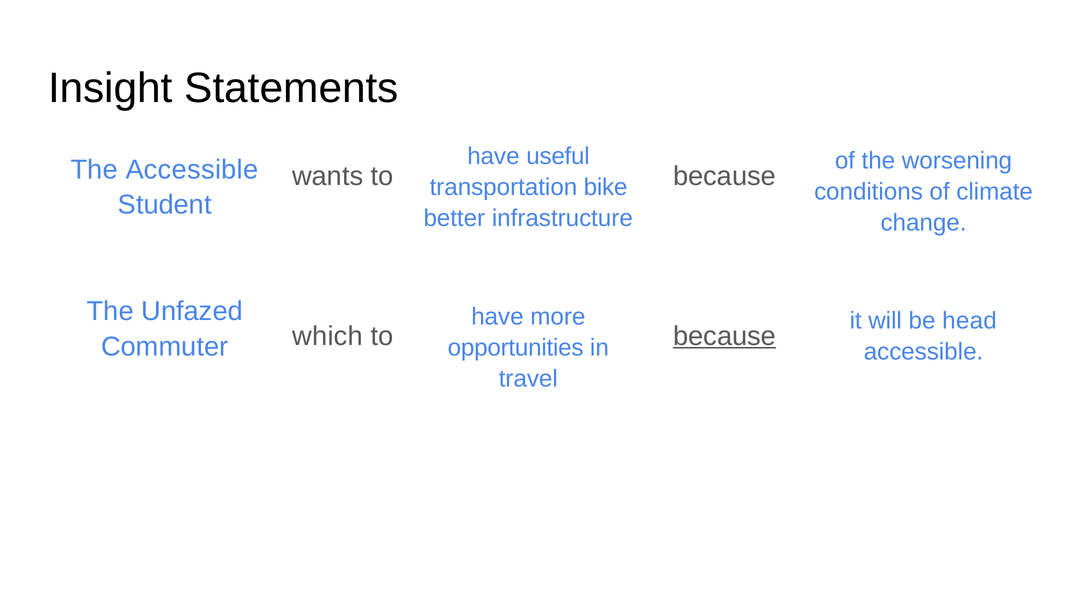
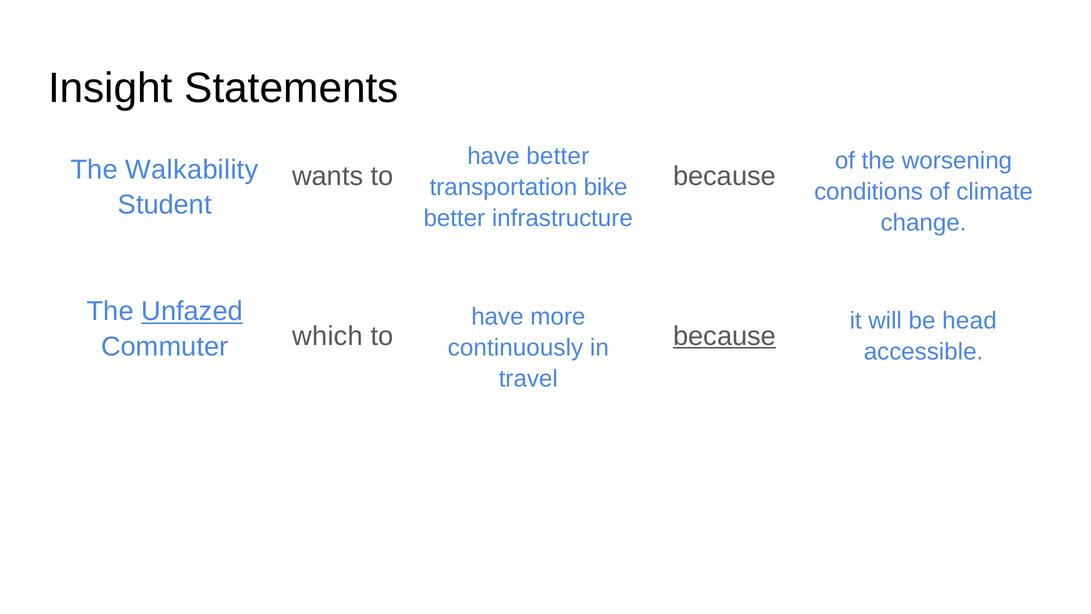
have useful: useful -> better
The Accessible: Accessible -> Walkability
Unfazed underline: none -> present
opportunities: opportunities -> continuously
